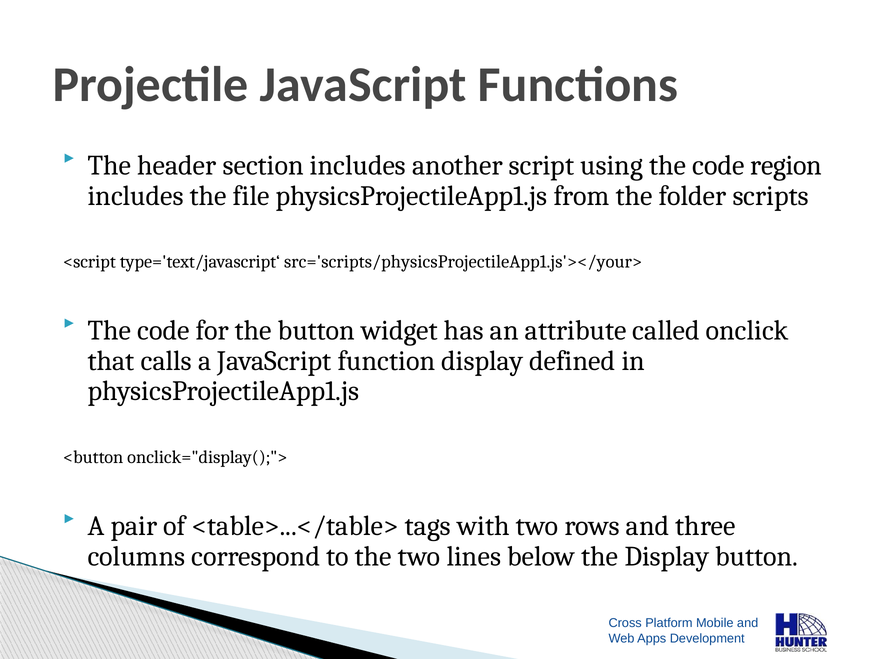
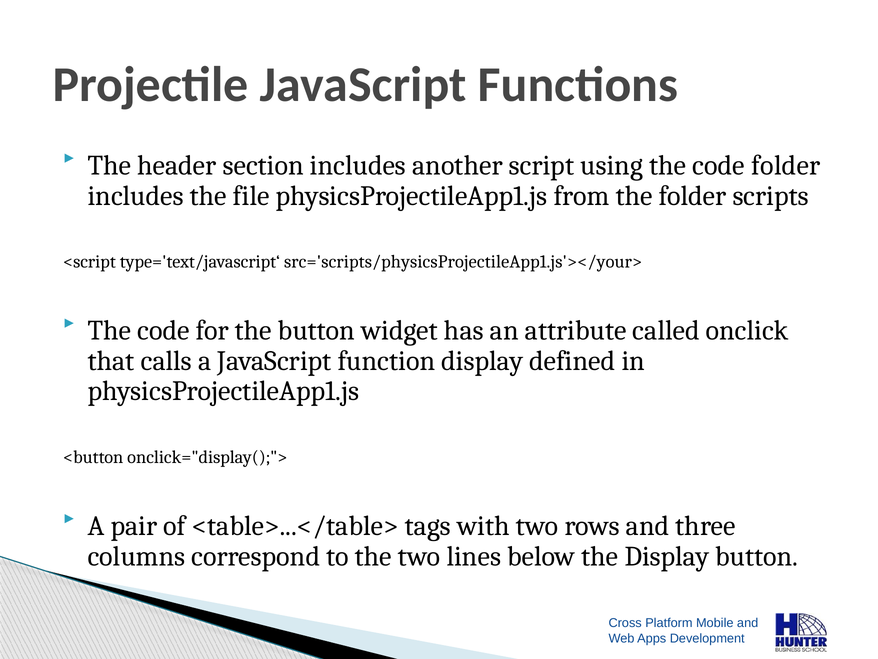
code region: region -> folder
